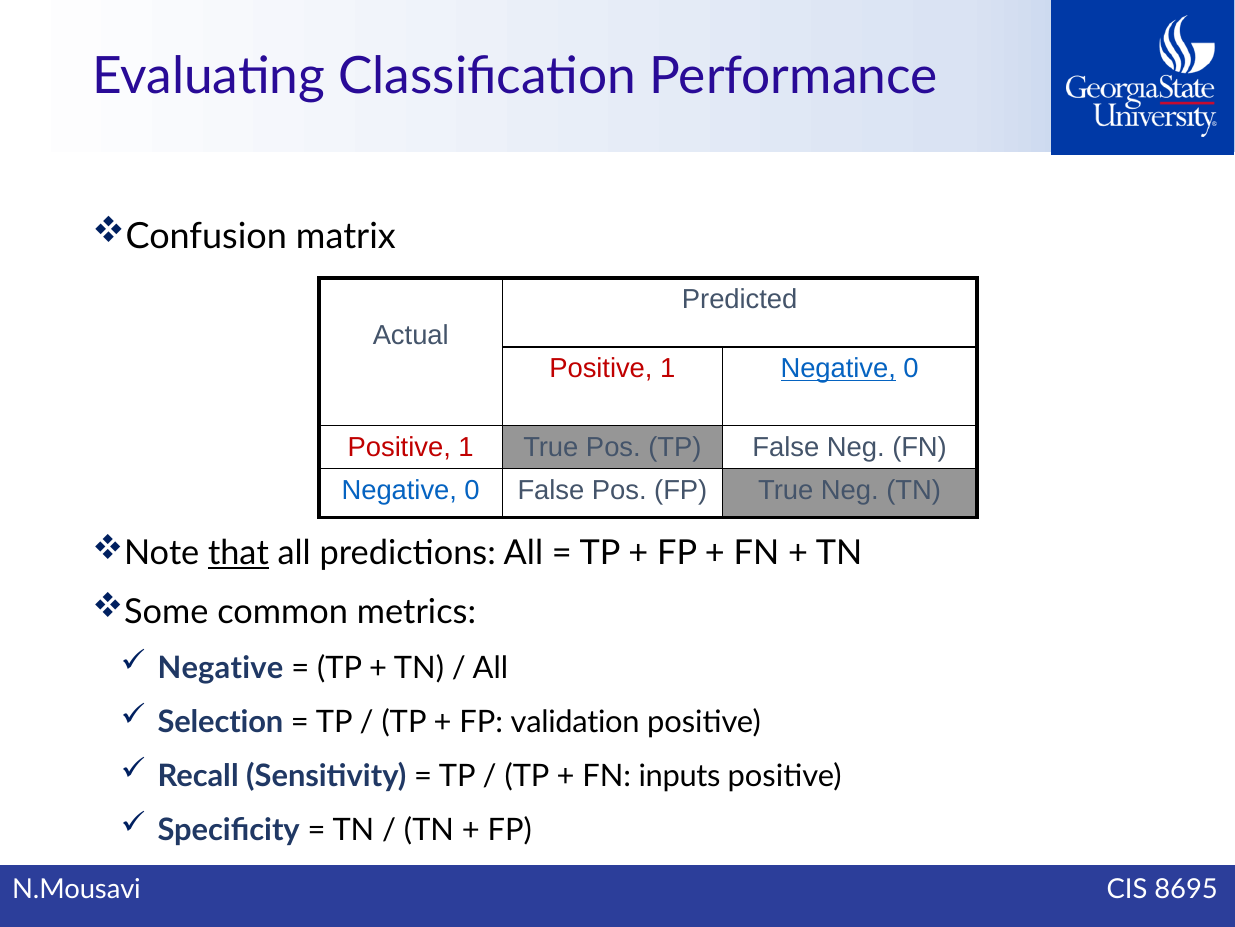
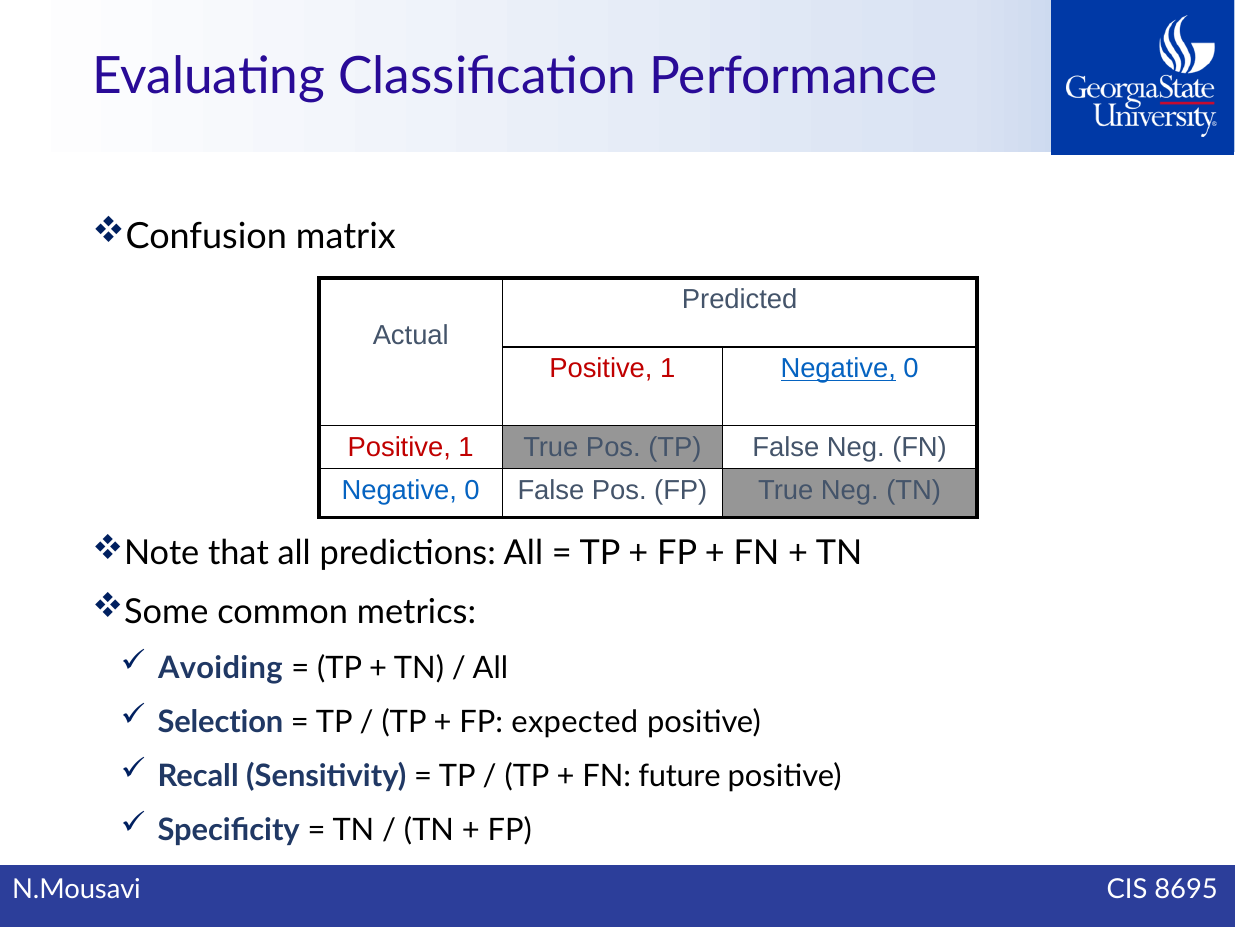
that underline: present -> none
Negative at (220, 667): Negative -> Avoiding
validation: validation -> expected
inputs: inputs -> future
